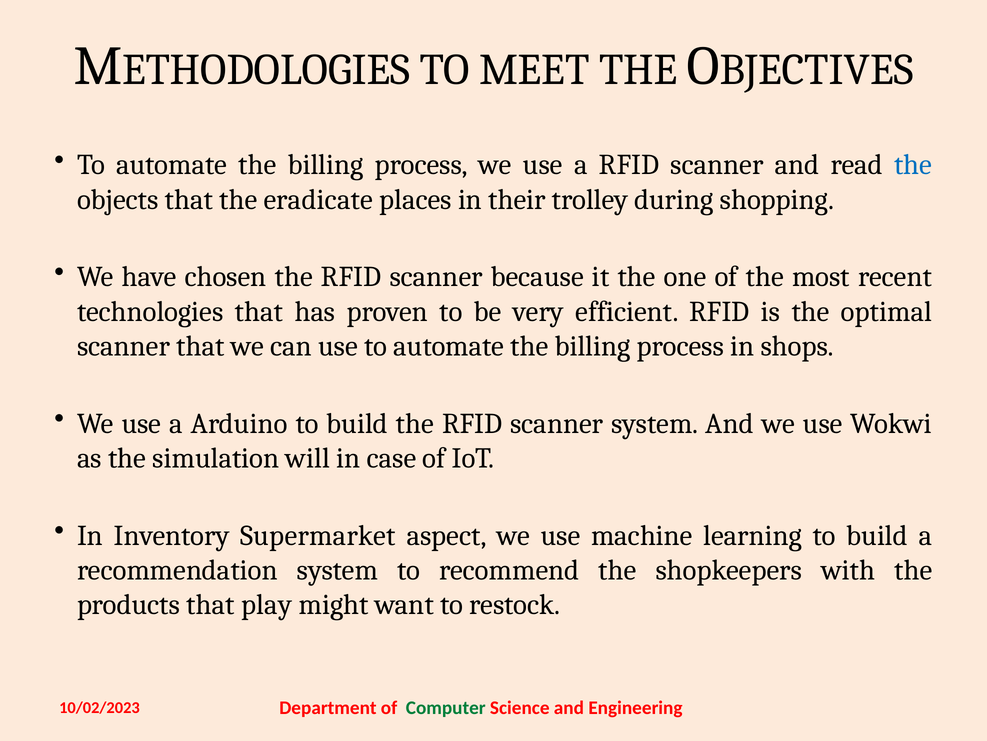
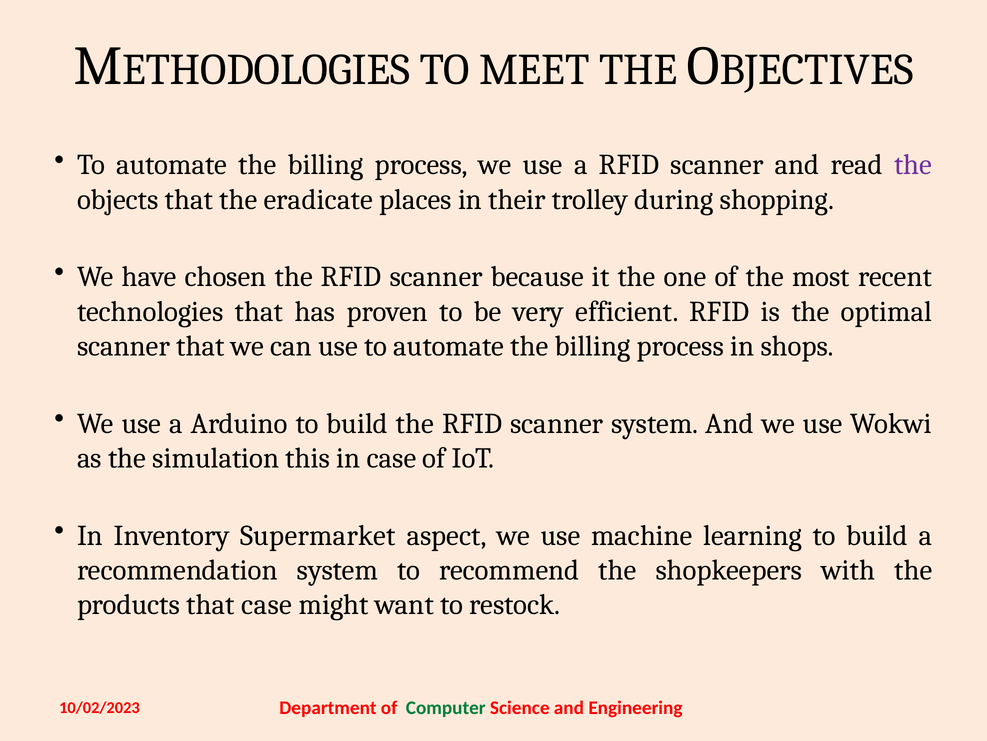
the at (913, 165) colour: blue -> purple
will: will -> this
that play: play -> case
